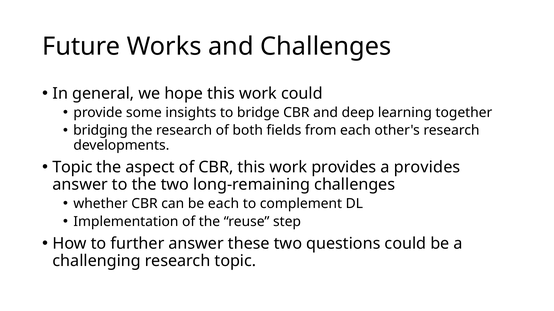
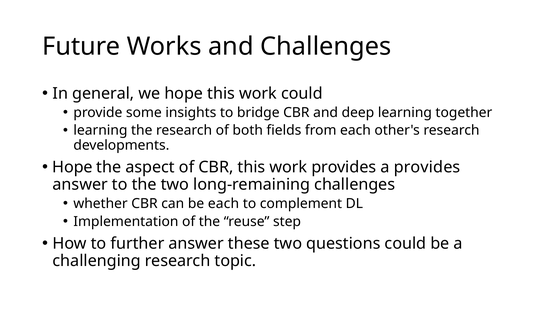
bridging at (100, 131): bridging -> learning
Topic at (72, 168): Topic -> Hope
